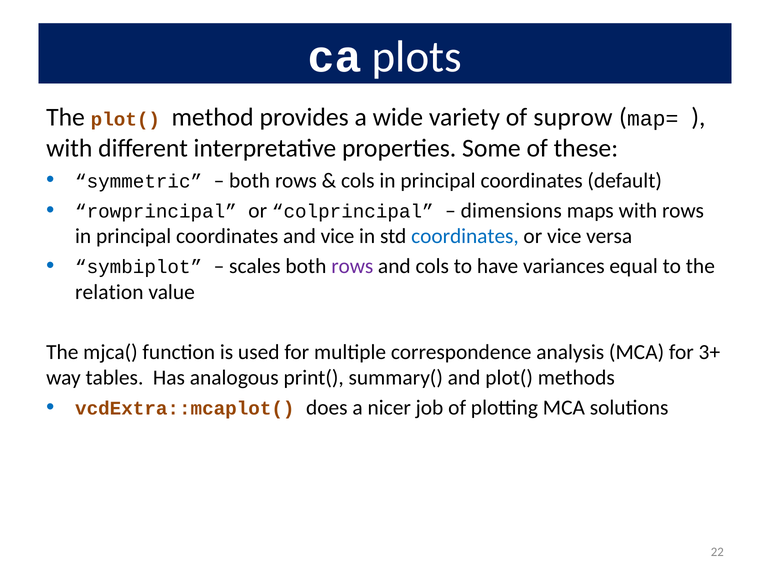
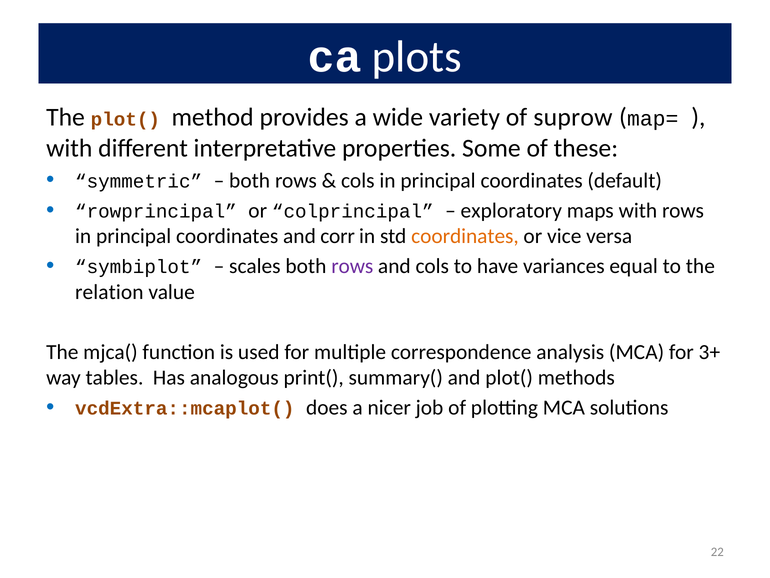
dimensions: dimensions -> exploratory
and vice: vice -> corr
coordinates at (465, 236) colour: blue -> orange
